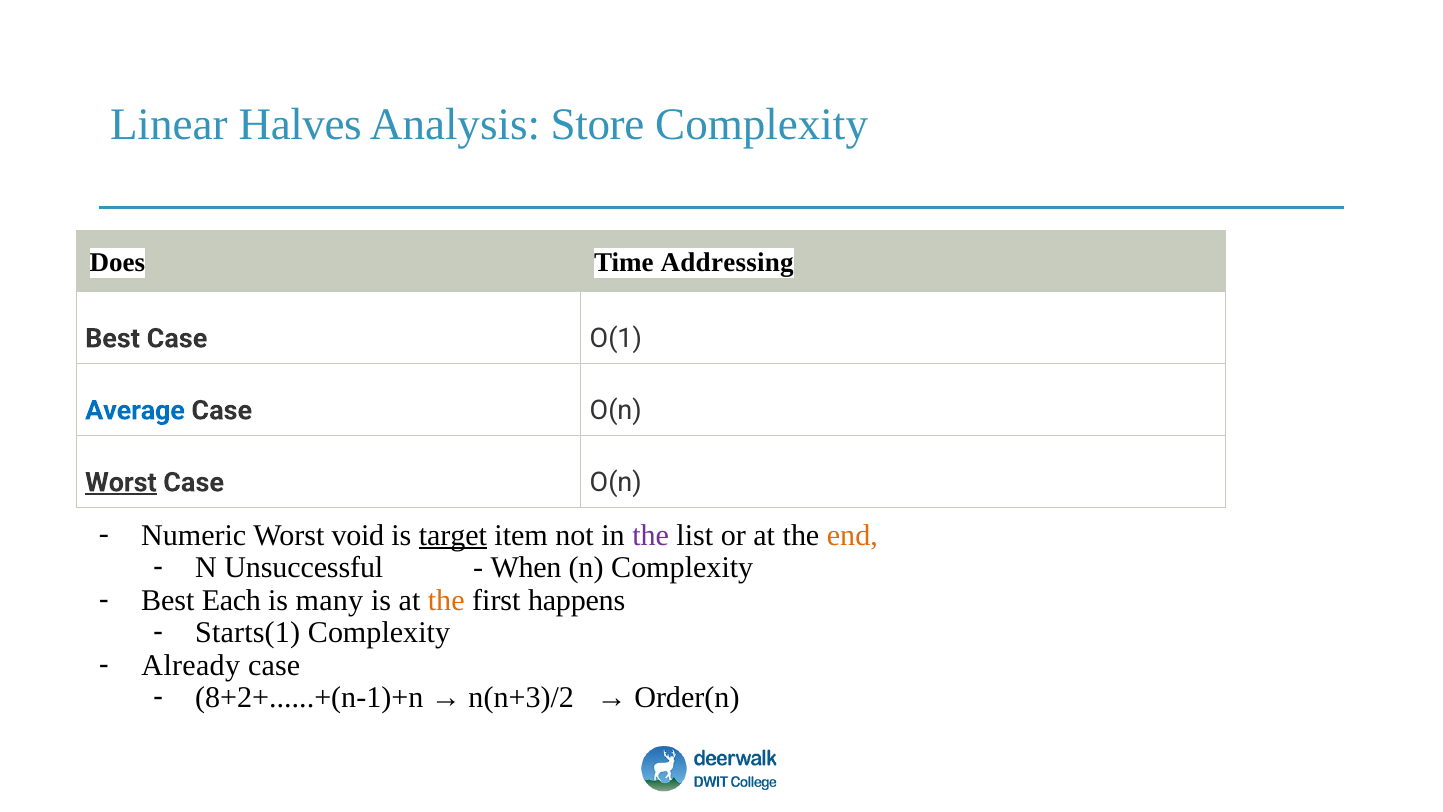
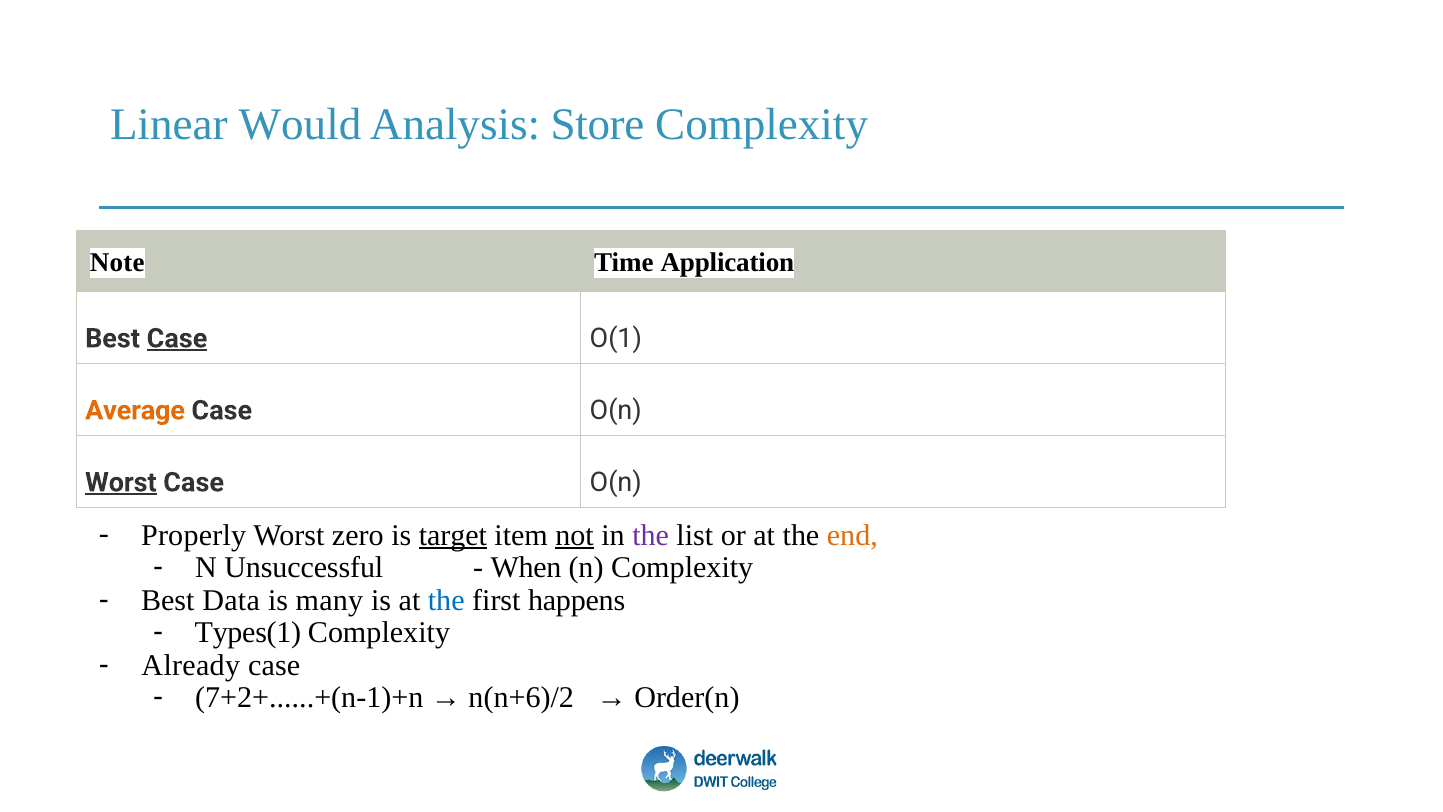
Halves: Halves -> Would
Does: Does -> Note
Addressing: Addressing -> Application
Case at (177, 338) underline: none -> present
Average colour: blue -> orange
Numeric: Numeric -> Properly
void: void -> zero
not underline: none -> present
Each: Each -> Data
the at (446, 600) colour: orange -> blue
Starts(1: Starts(1 -> Types(1
8+2+......+(n-1)+n: 8+2+......+(n-1)+n -> 7+2+......+(n-1)+n
n(n+3)/2: n(n+3)/2 -> n(n+6)/2
